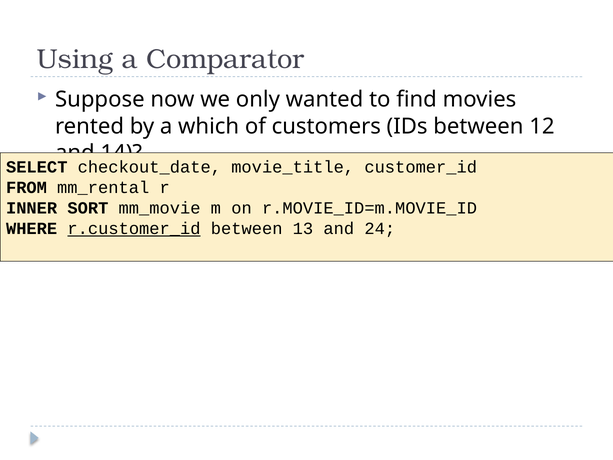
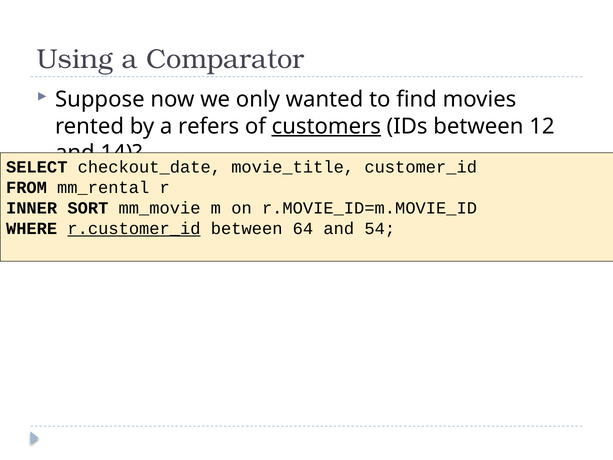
which: which -> refers
customers underline: none -> present
13: 13 -> 64
24: 24 -> 54
